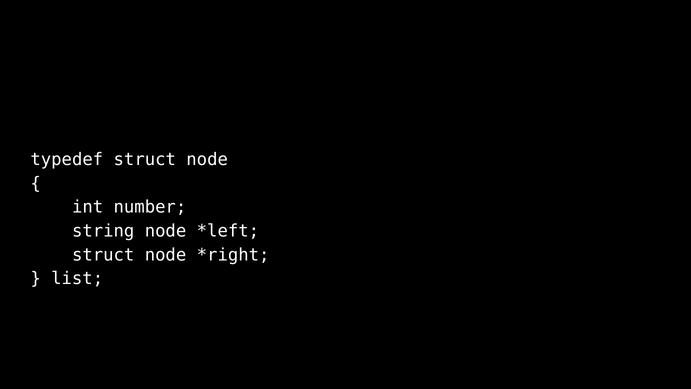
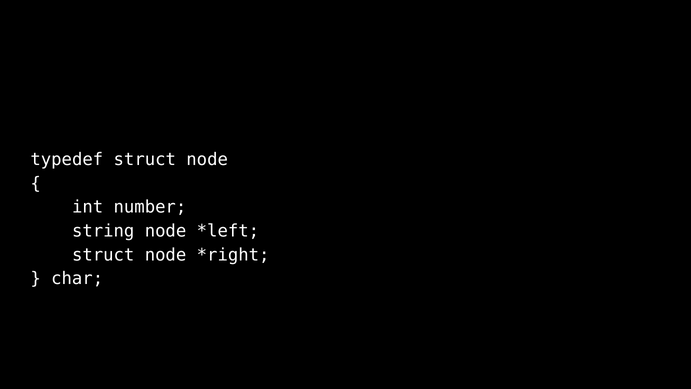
list: list -> char
